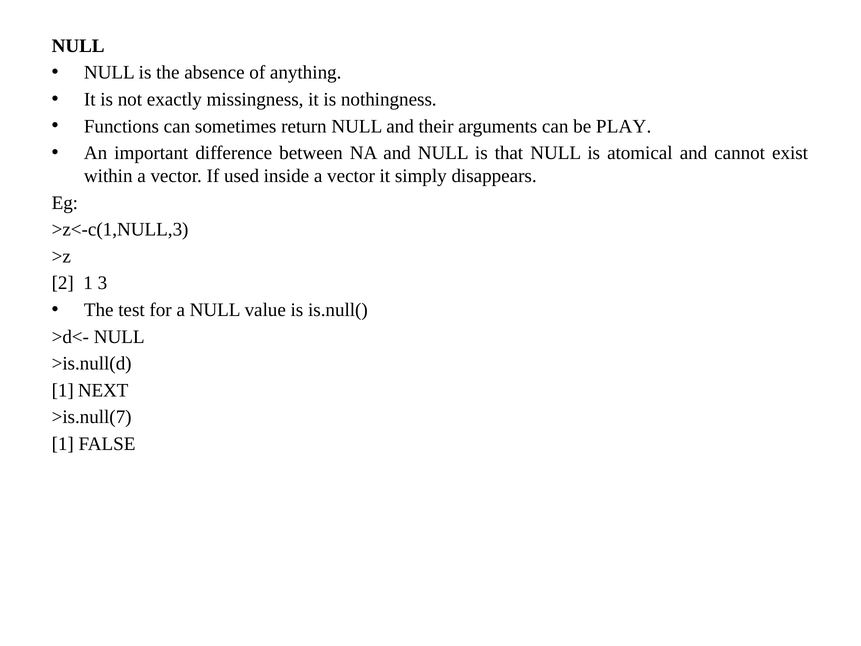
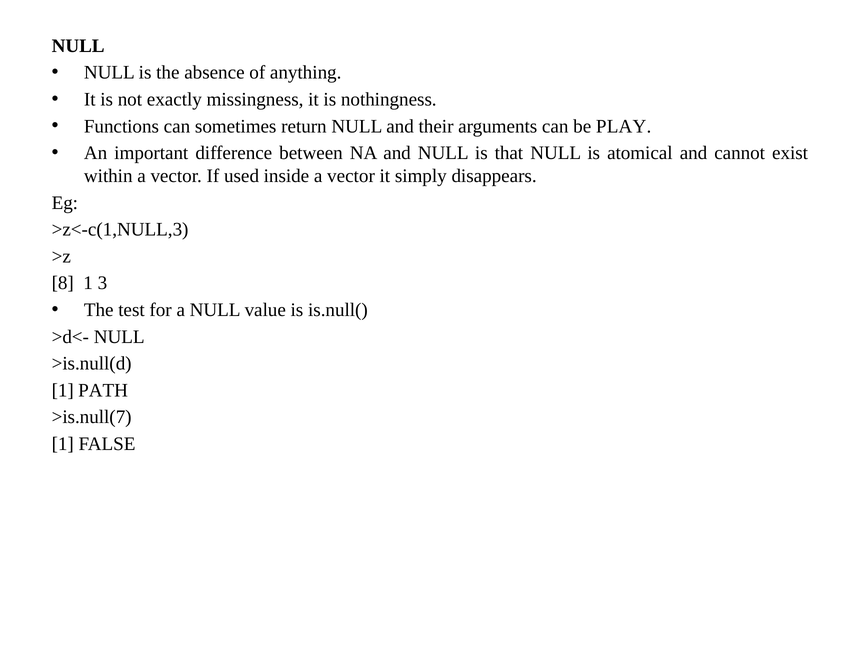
2: 2 -> 8
NEXT: NEXT -> PATH
